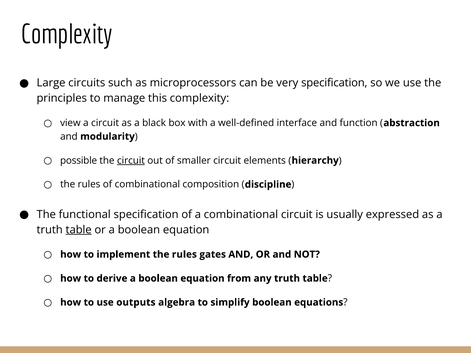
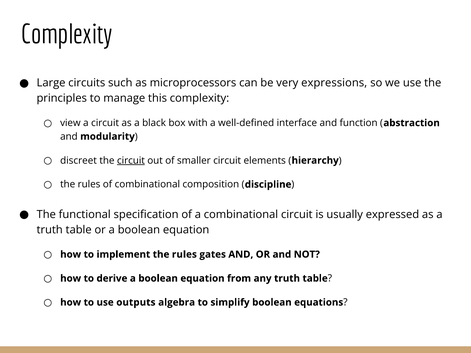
very specification: specification -> expressions
possible: possible -> discreet
table at (79, 230) underline: present -> none
